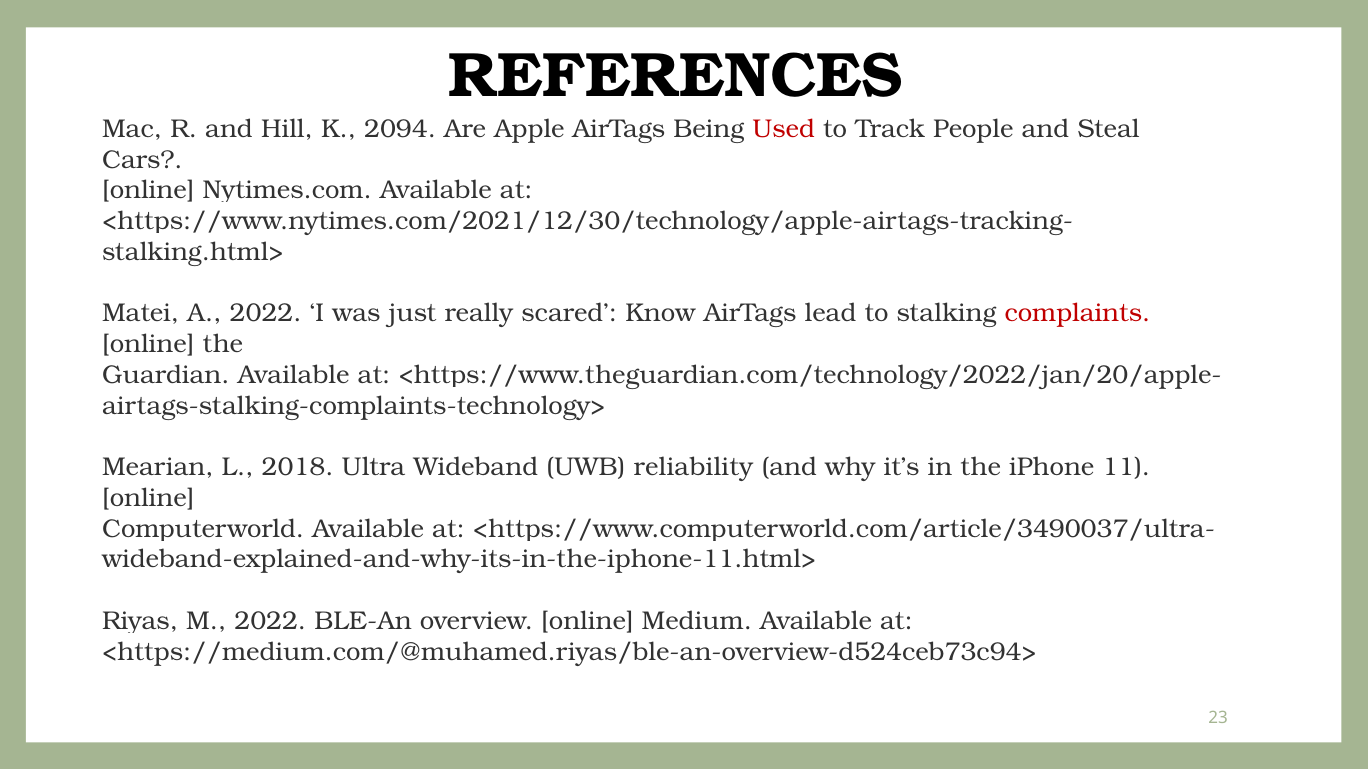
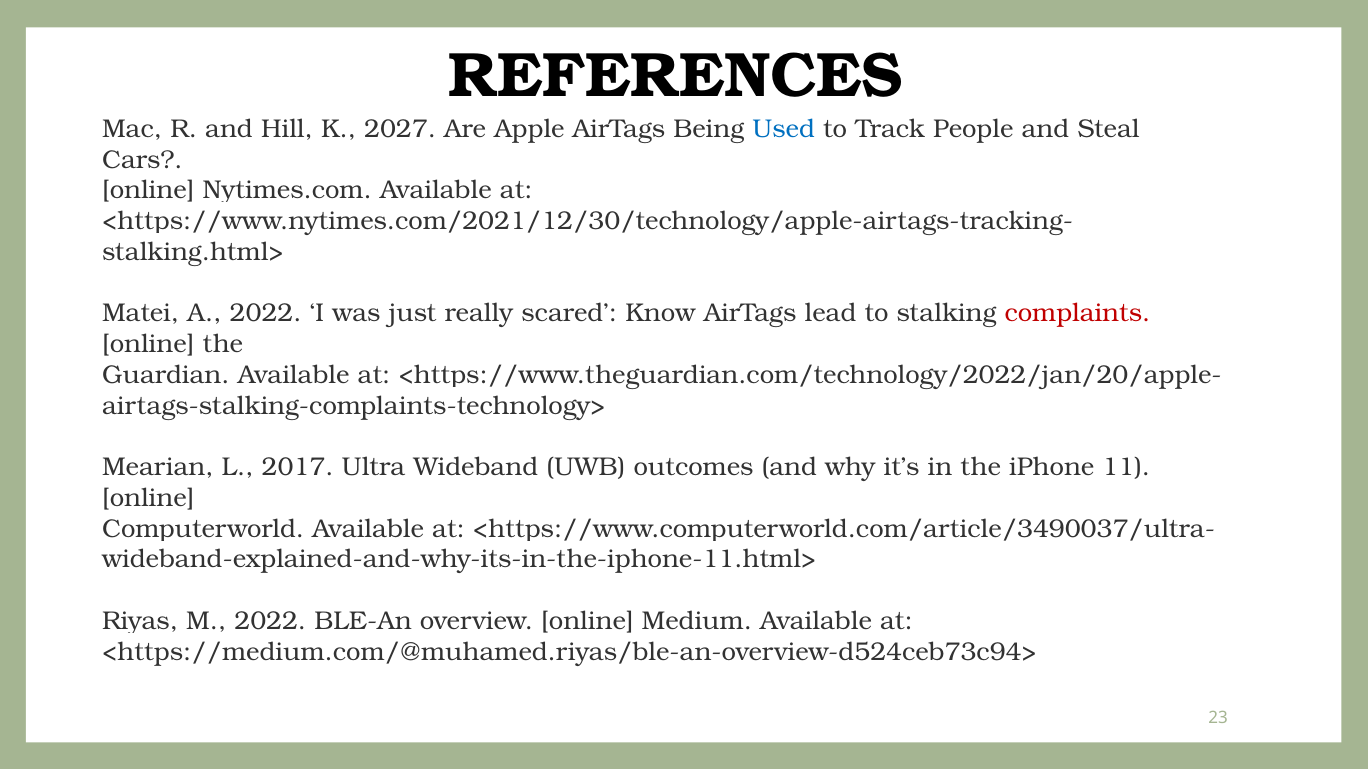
2094: 2094 -> 2027
Used colour: red -> blue
2018: 2018 -> 2017
reliability: reliability -> outcomes
